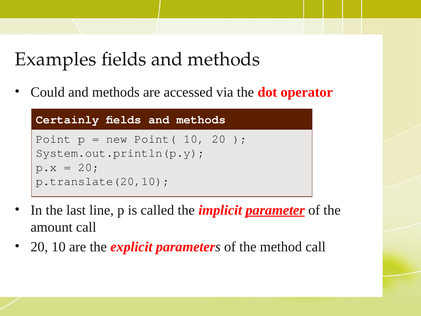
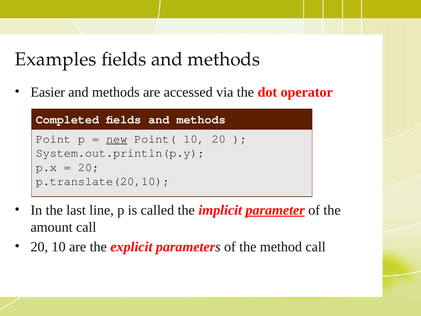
Could: Could -> Easier
Certainly: Certainly -> Completed
new underline: none -> present
